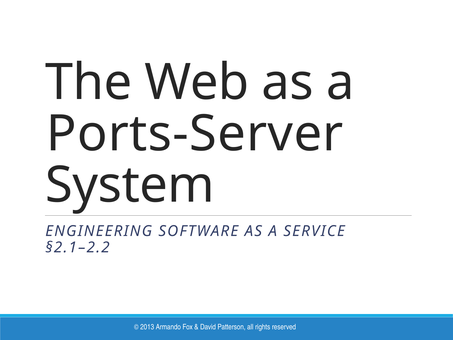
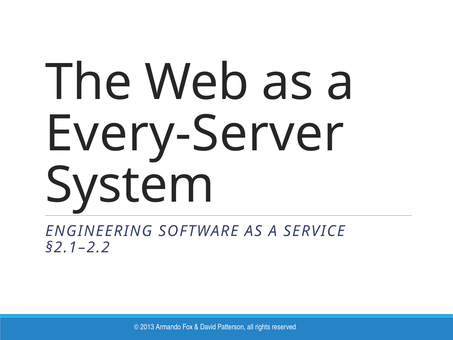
Ports-Server: Ports-Server -> Every-Server
